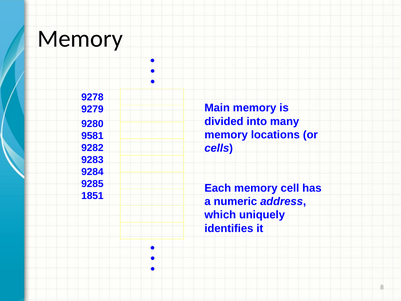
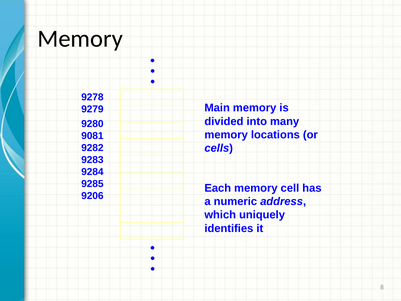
9581: 9581 -> 9081
1851: 1851 -> 9206
